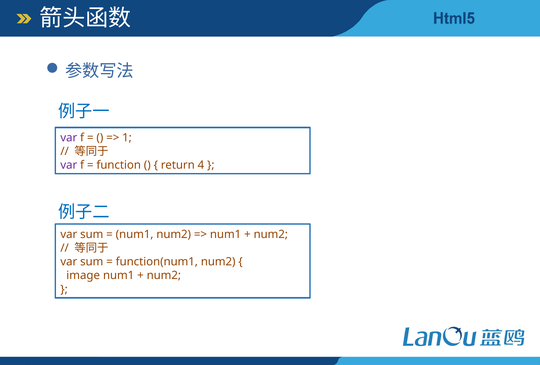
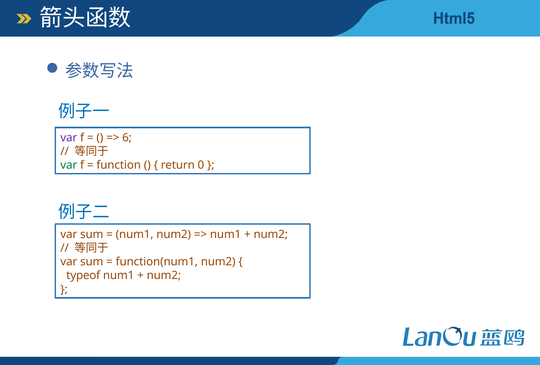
1: 1 -> 6
var at (69, 165) colour: purple -> green
4: 4 -> 0
image: image -> typeof
